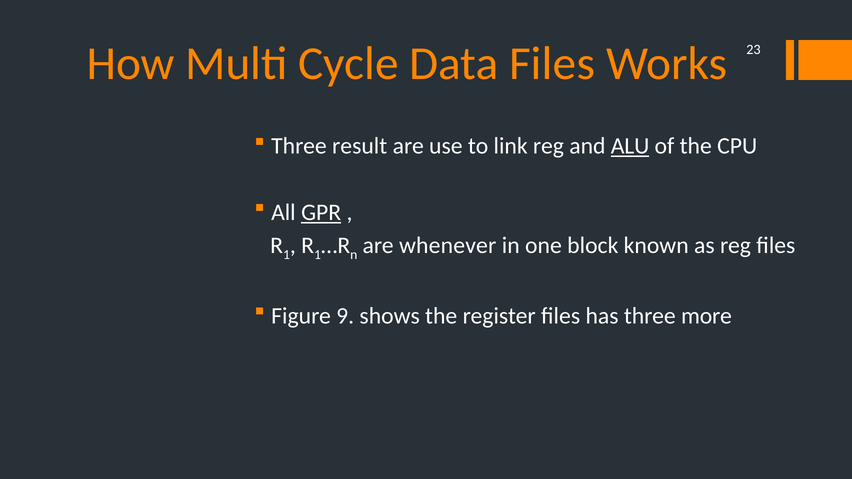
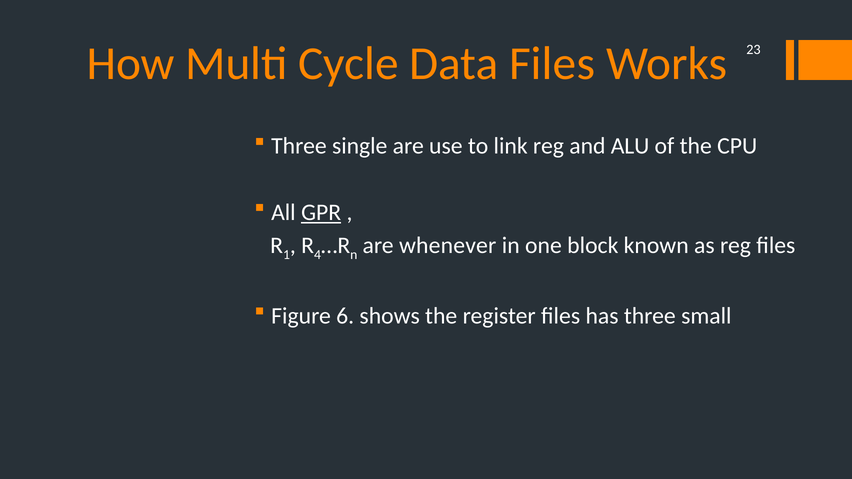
result: result -> single
ALU underline: present -> none
1 at (318, 255): 1 -> 4
9: 9 -> 6
more: more -> small
